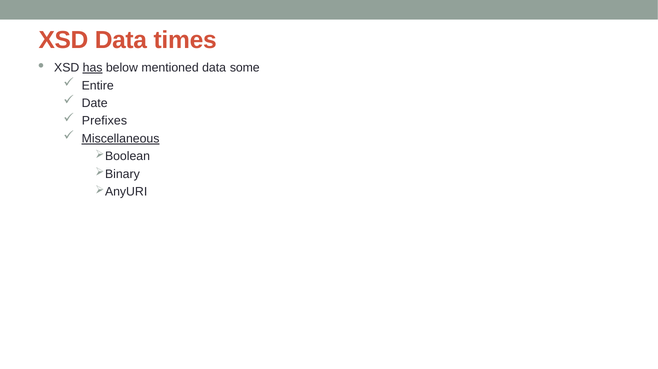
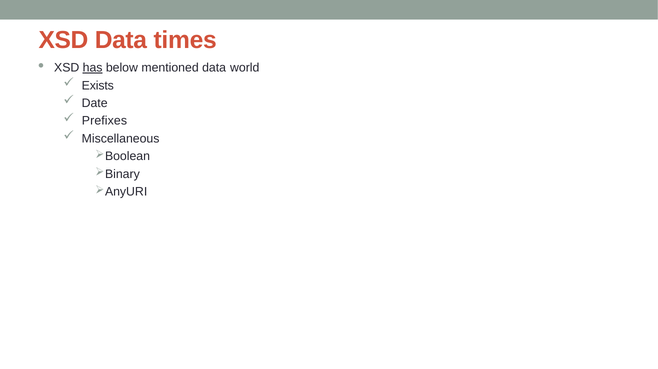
some: some -> world
Entire: Entire -> Exists
Miscellaneous underline: present -> none
